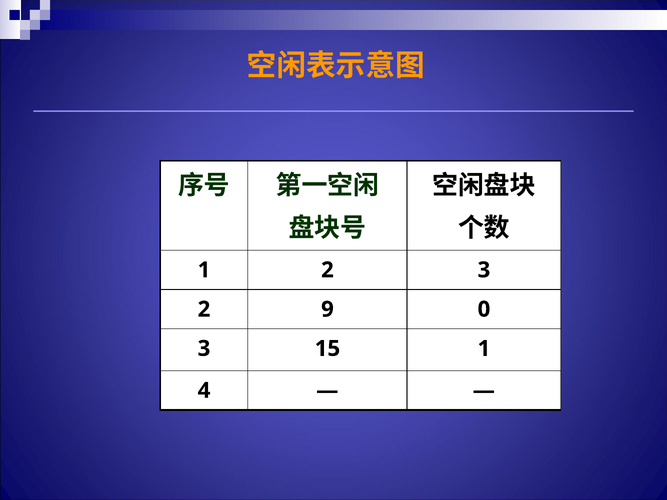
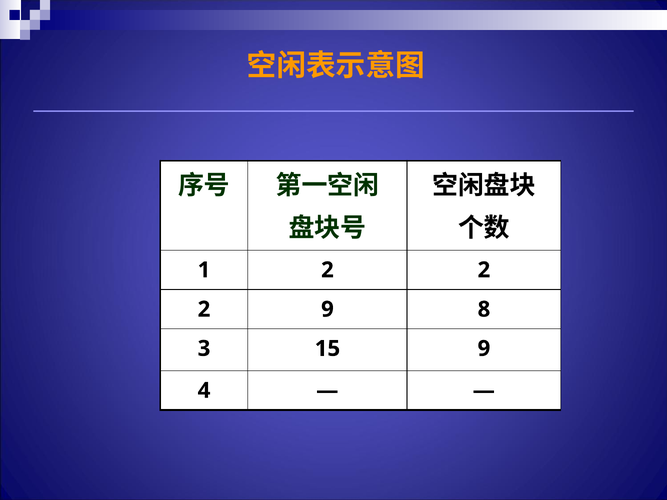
1 2 3: 3 -> 2
0: 0 -> 8
15 1: 1 -> 9
